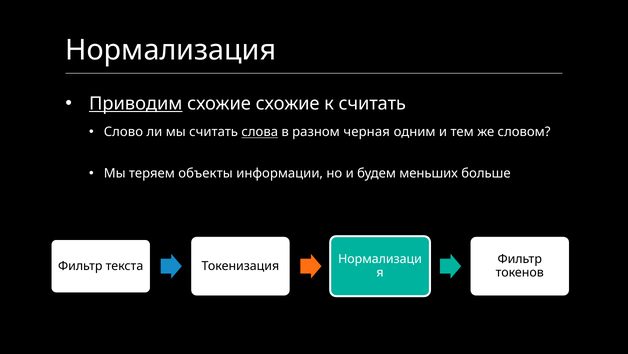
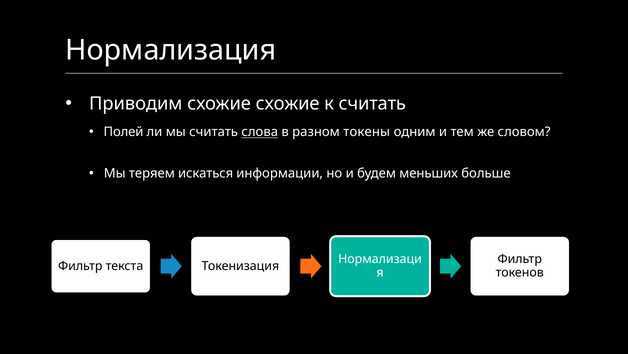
Приводим underline: present -> none
Слово: Слово -> Полей
черная: черная -> токены
объекты: объекты -> искаться
